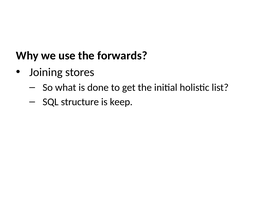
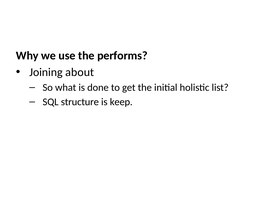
forwards: forwards -> performs
stores: stores -> about
